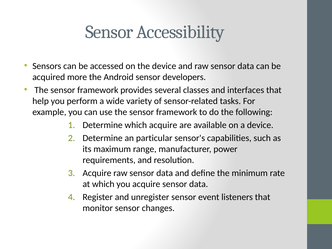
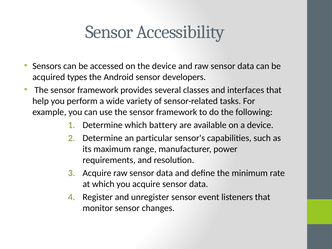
more: more -> types
which acquire: acquire -> battery
